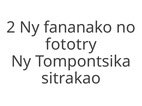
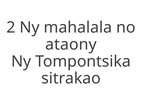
fananako: fananako -> mahalala
fototry: fototry -> ataony
